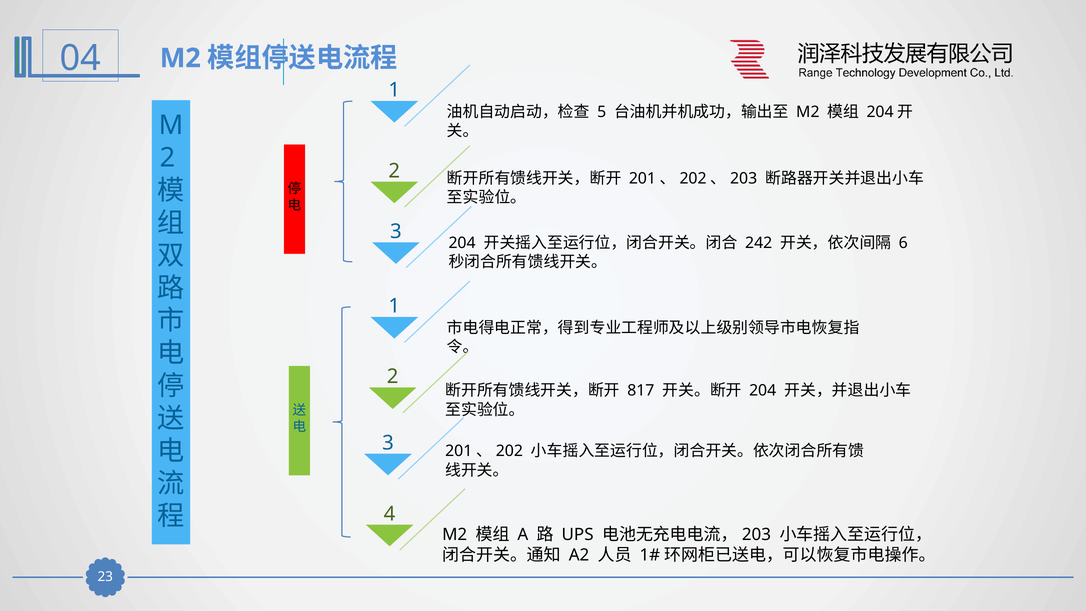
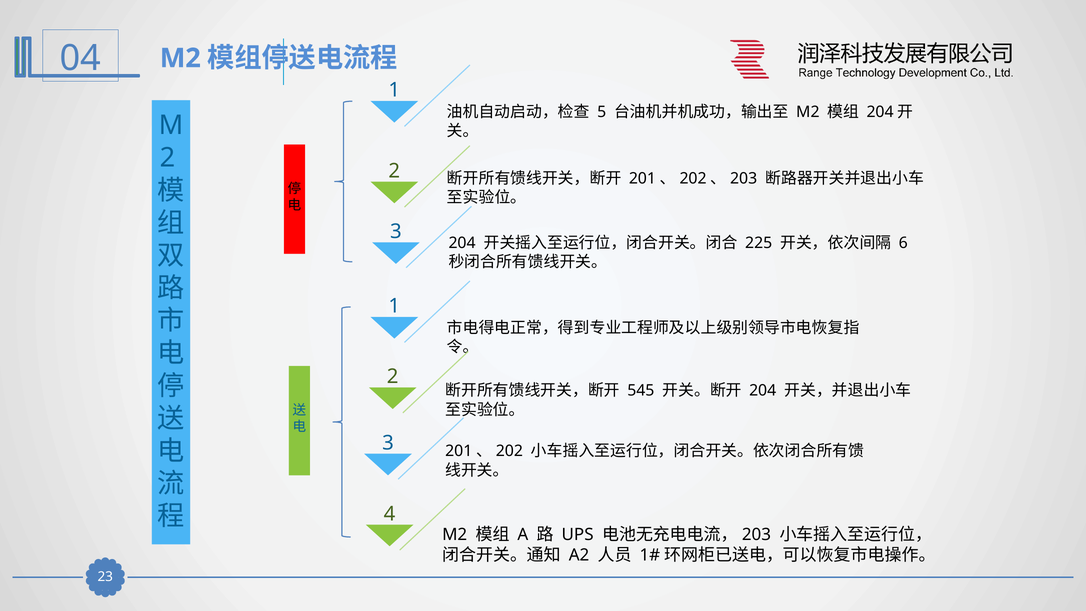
242: 242 -> 225
817: 817 -> 545
